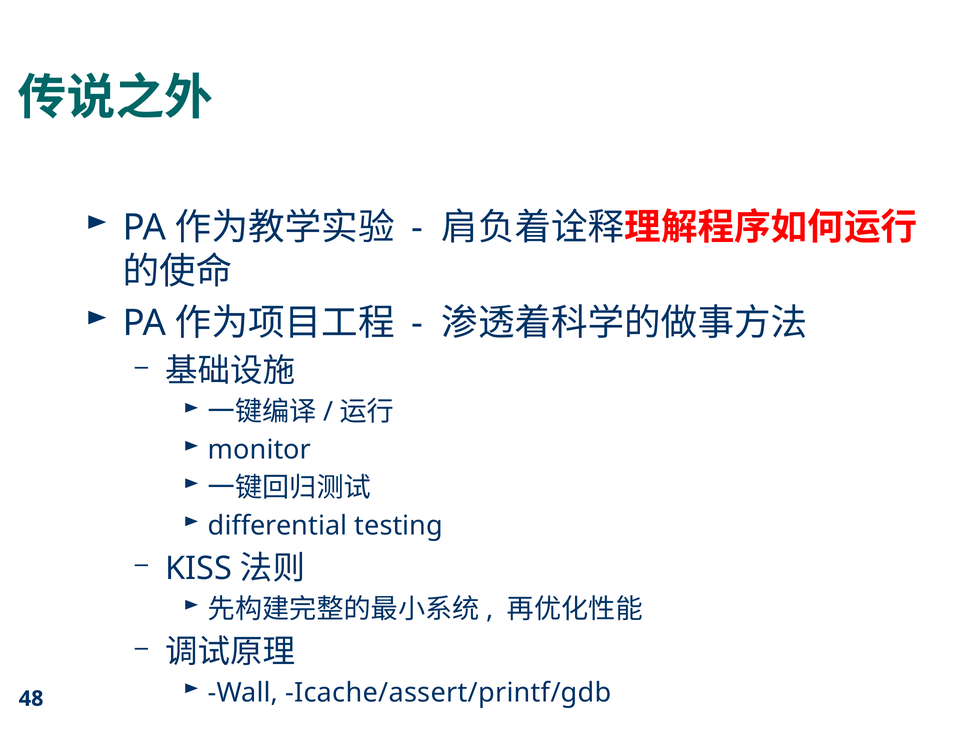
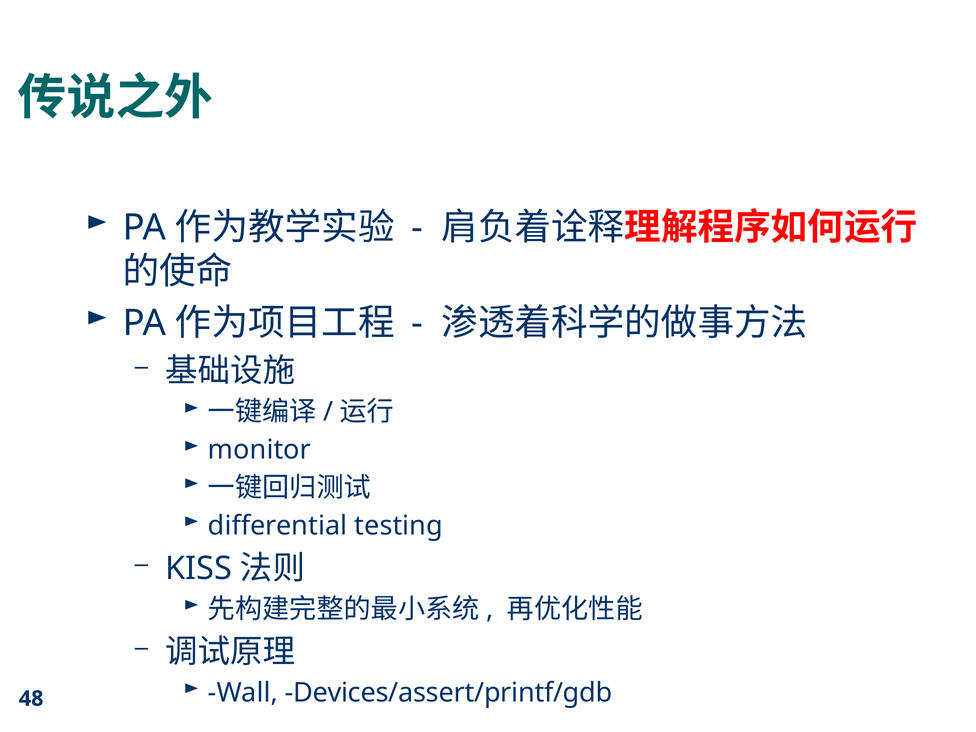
Icache/assert/printf/gdb: Icache/assert/printf/gdb -> Devices/assert/printf/gdb
